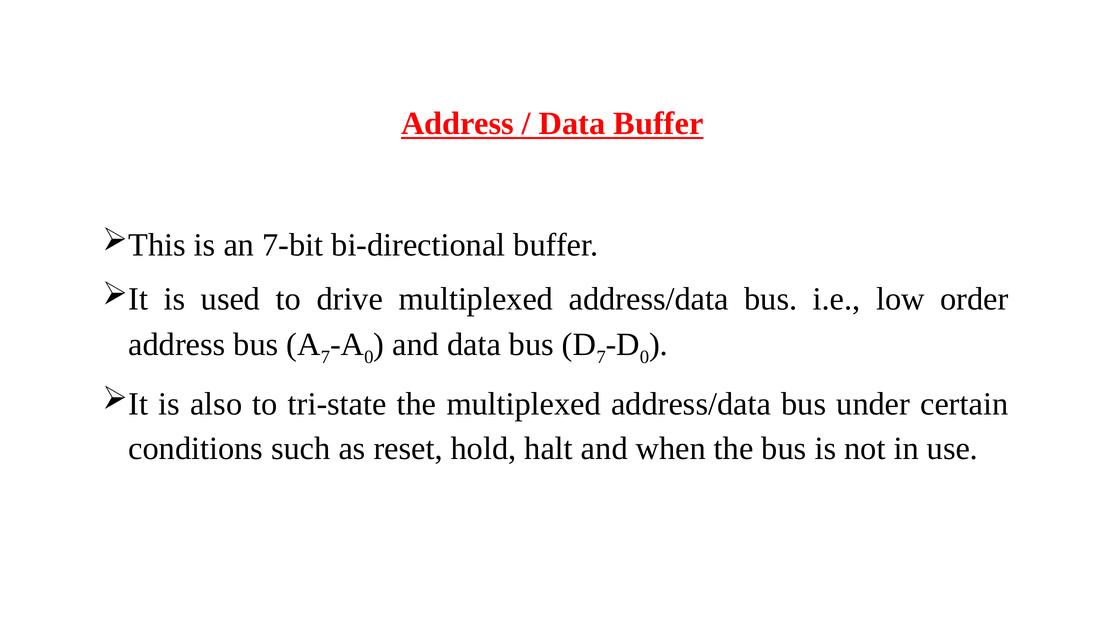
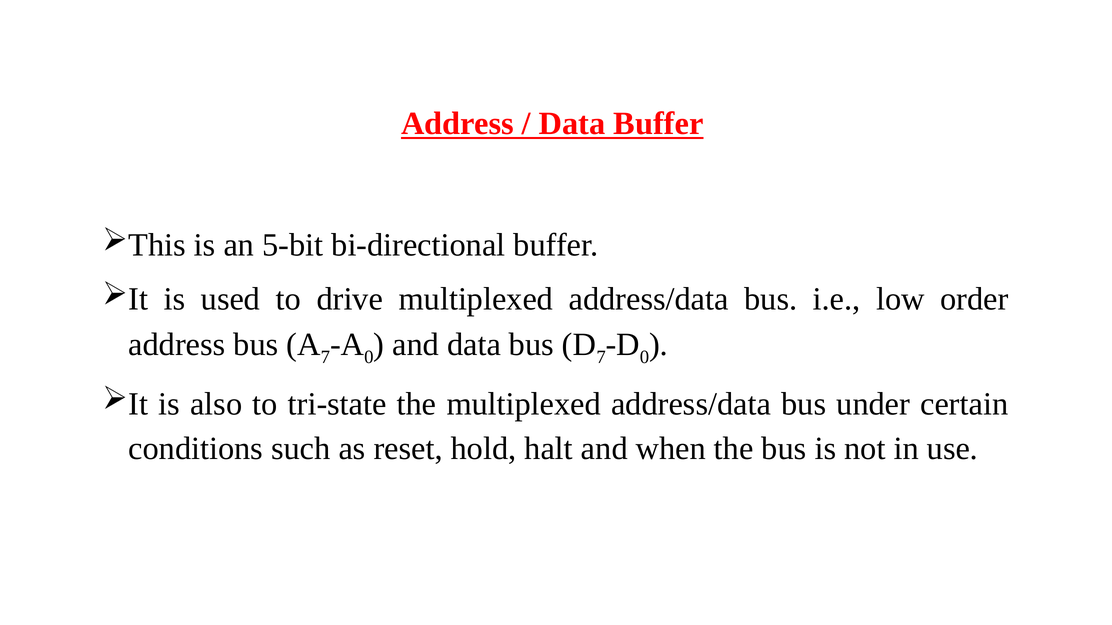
7-bit: 7-bit -> 5-bit
